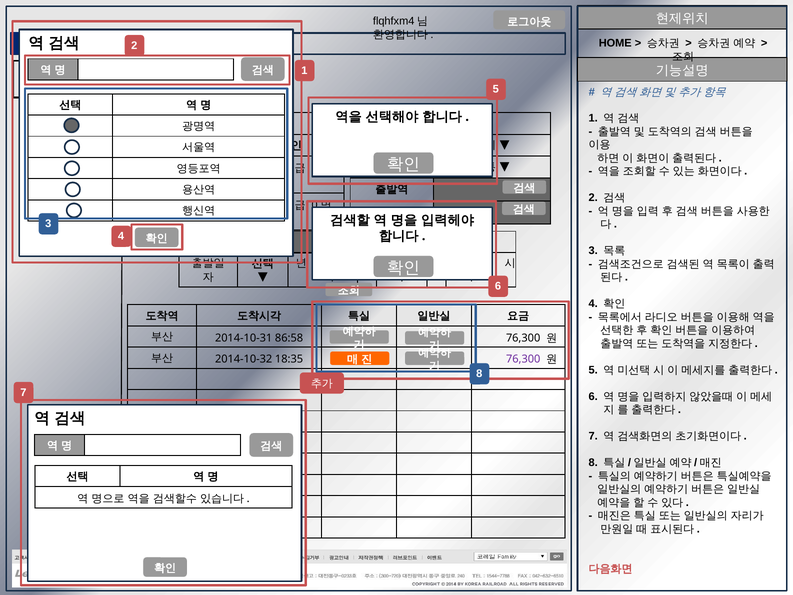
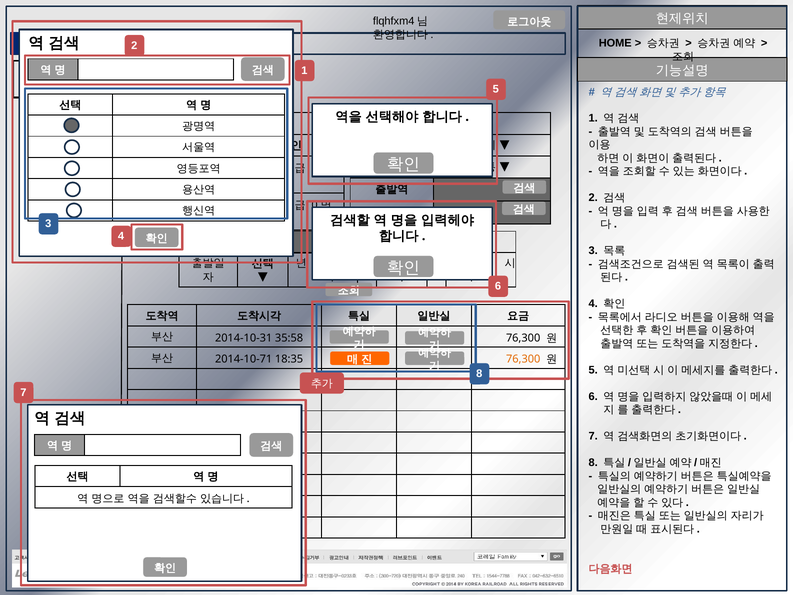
86:58: 86:58 -> 35:58
2014-10-32: 2014-10-32 -> 2014-10-71
76,300 at (523, 359) colour: purple -> orange
